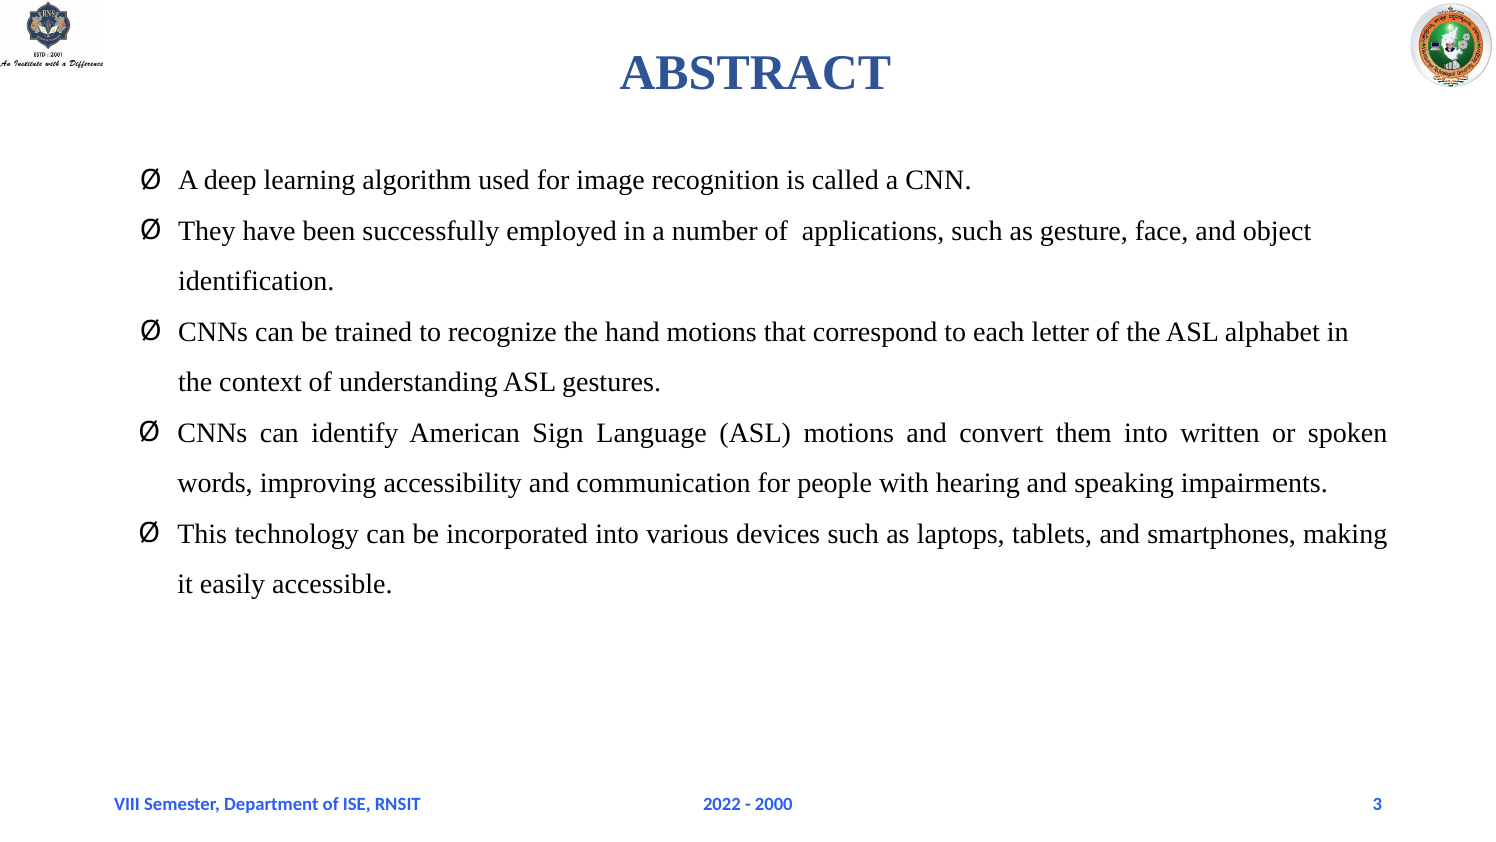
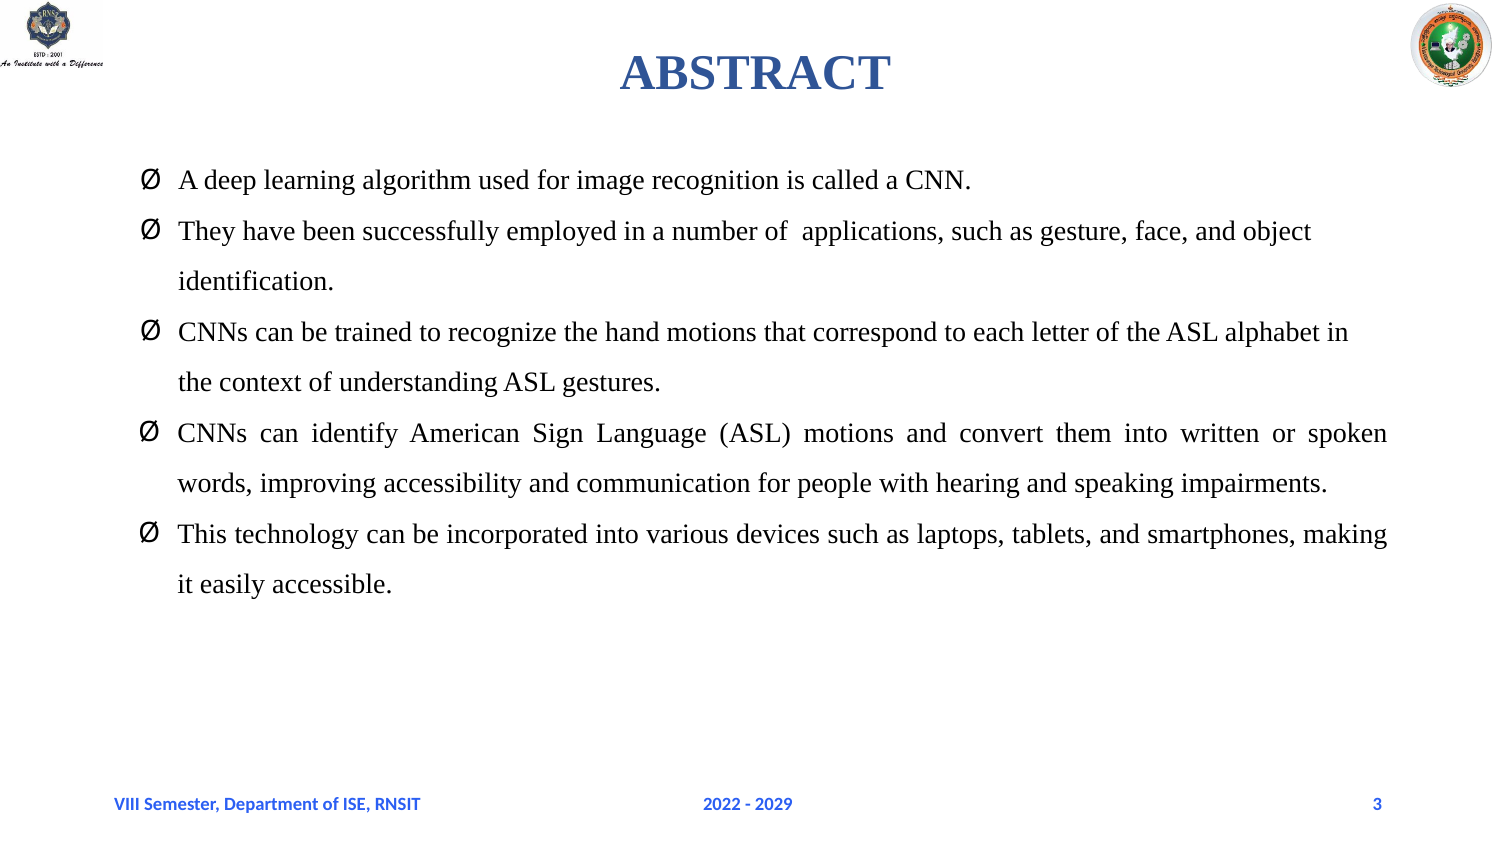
2000: 2000 -> 2029
